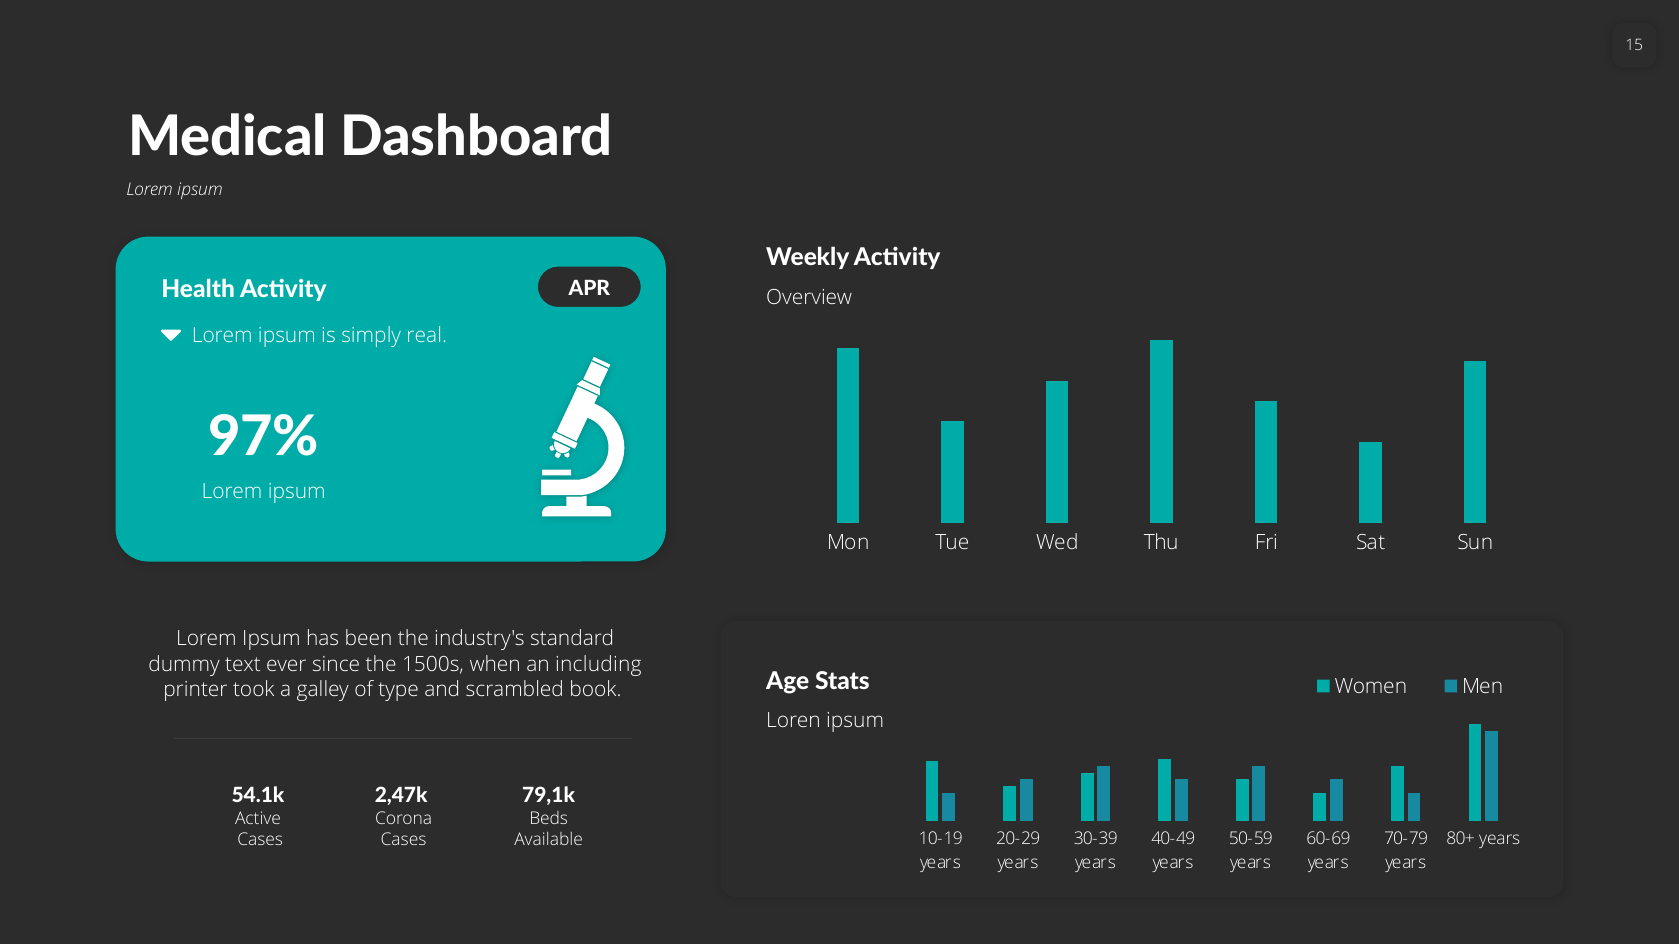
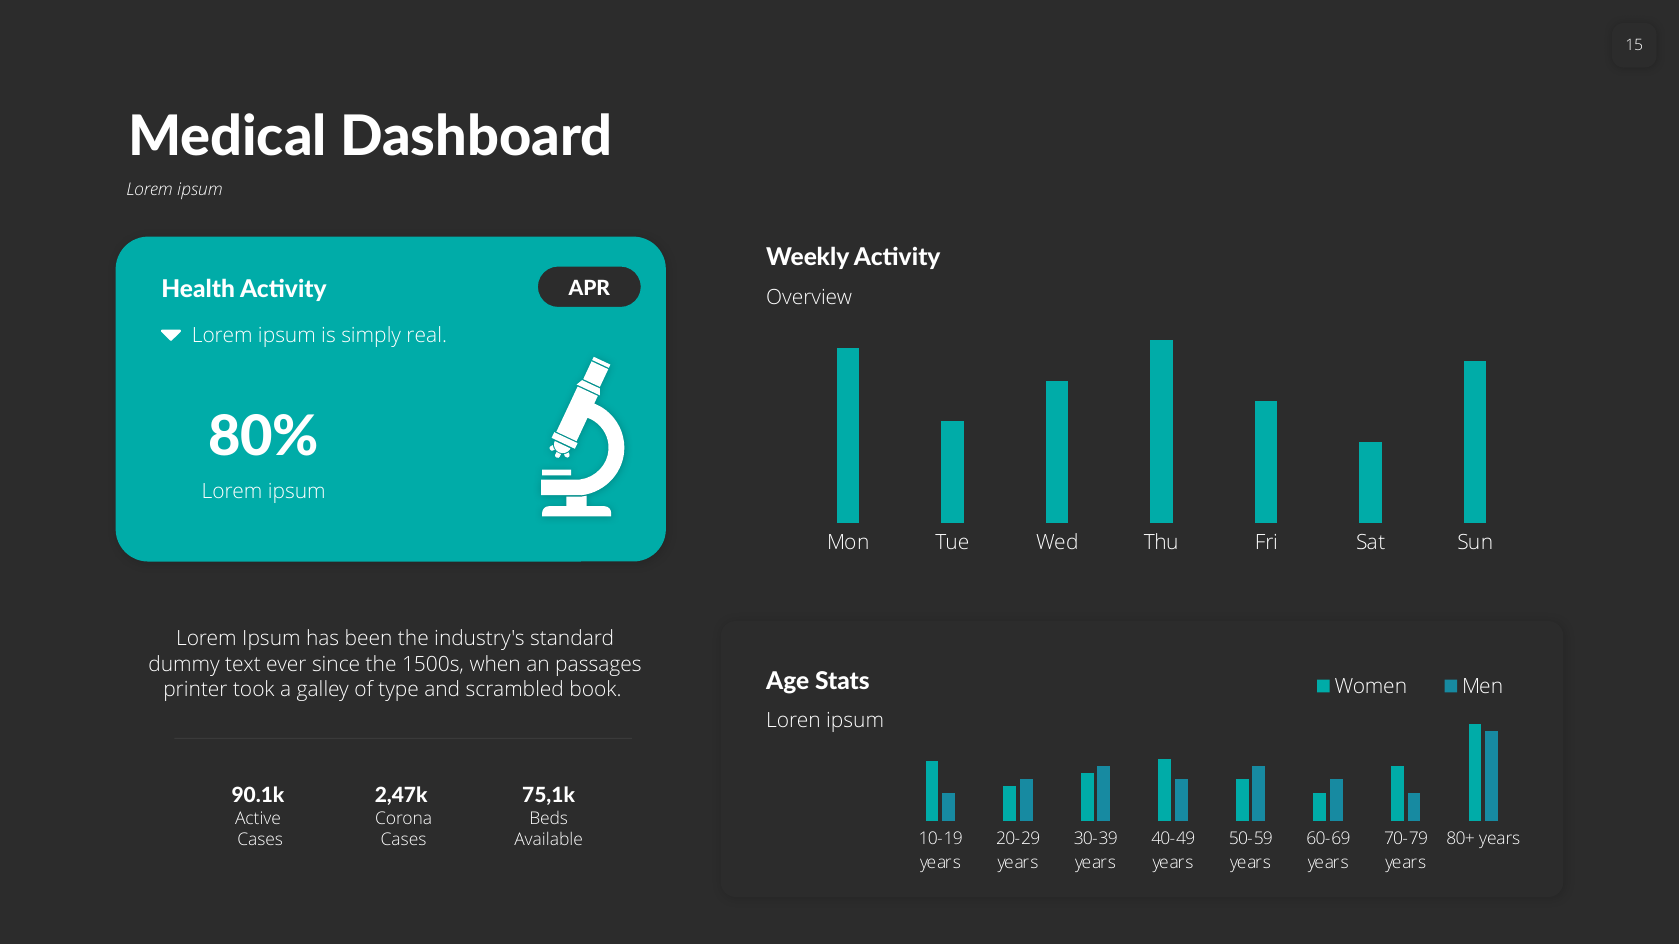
97%: 97% -> 80%
including: including -> passages
54.1k: 54.1k -> 90.1k
79,1k: 79,1k -> 75,1k
